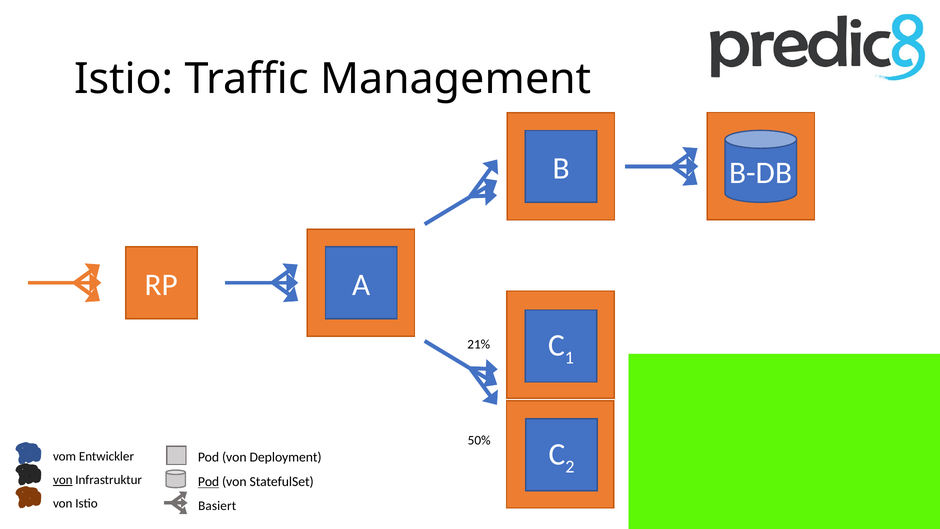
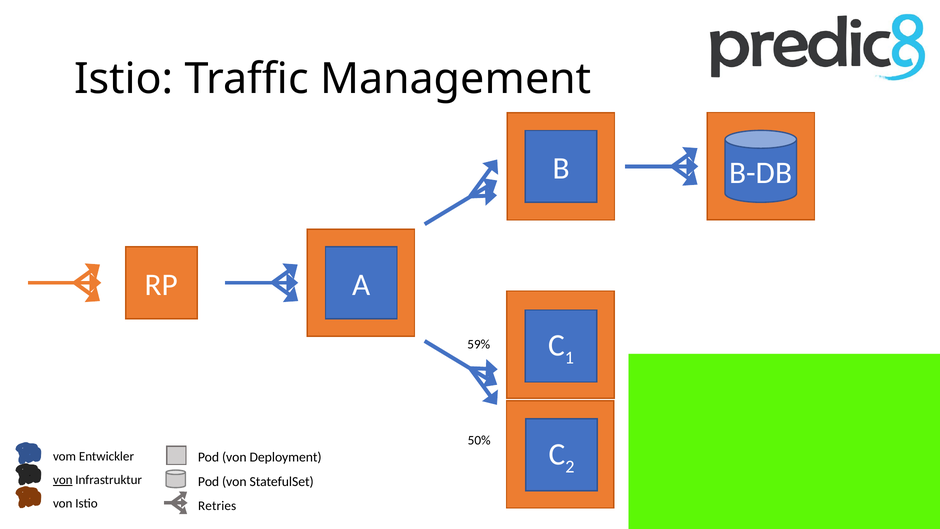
21%: 21% -> 59%
Pod at (209, 482) underline: present -> none
Basiert: Basiert -> Retries
